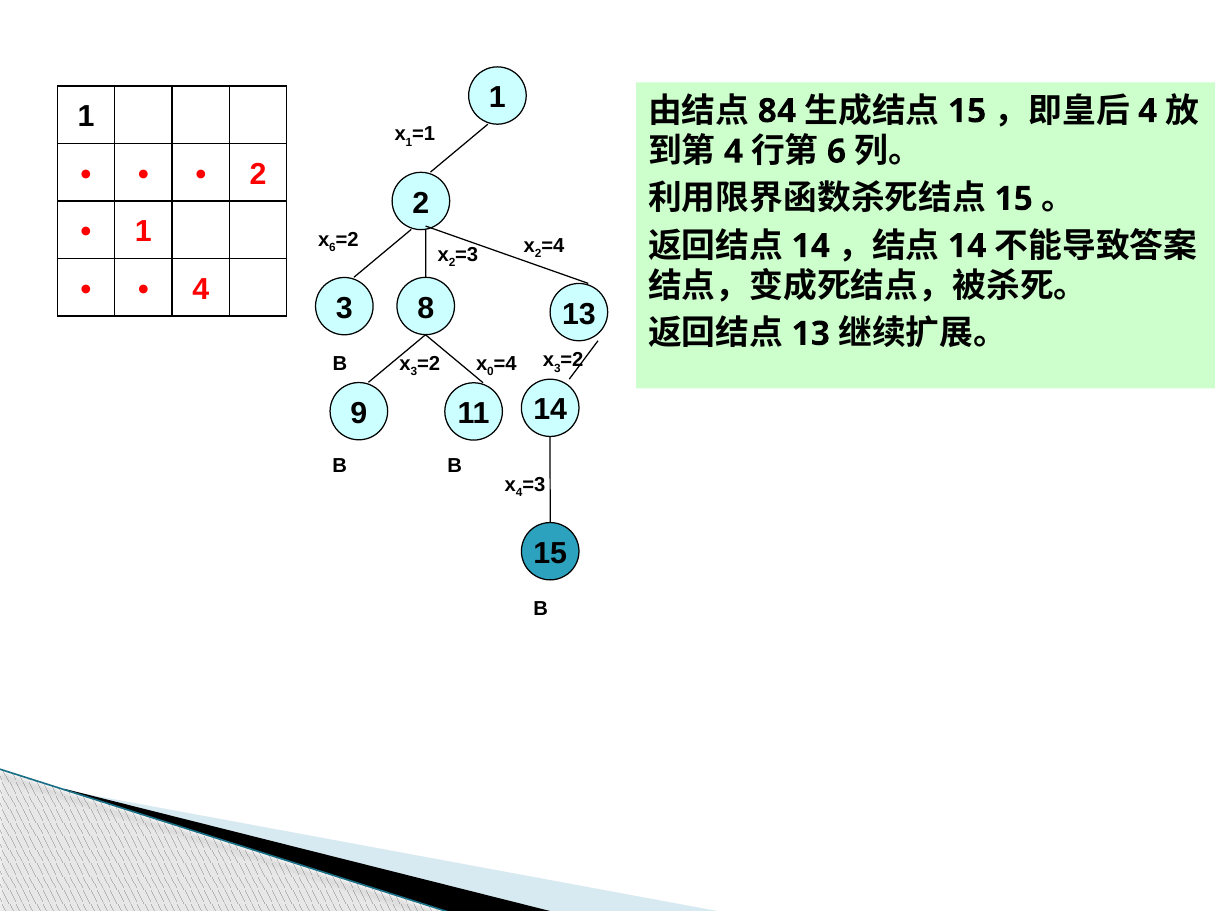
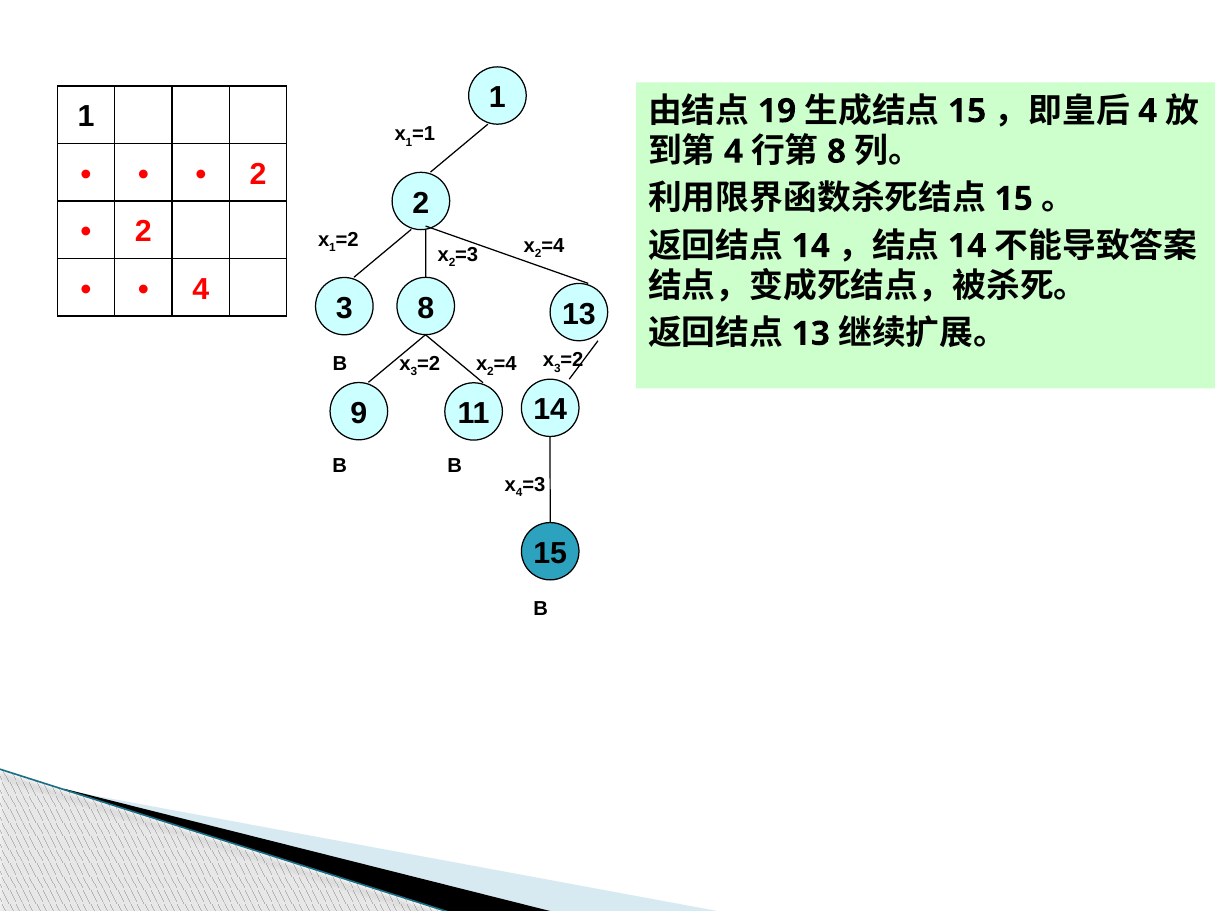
84: 84 -> 19
6 at (837, 152): 6 -> 8
1 at (143, 232): 1 -> 2
6 at (332, 247): 6 -> 1
0 at (490, 372): 0 -> 2
